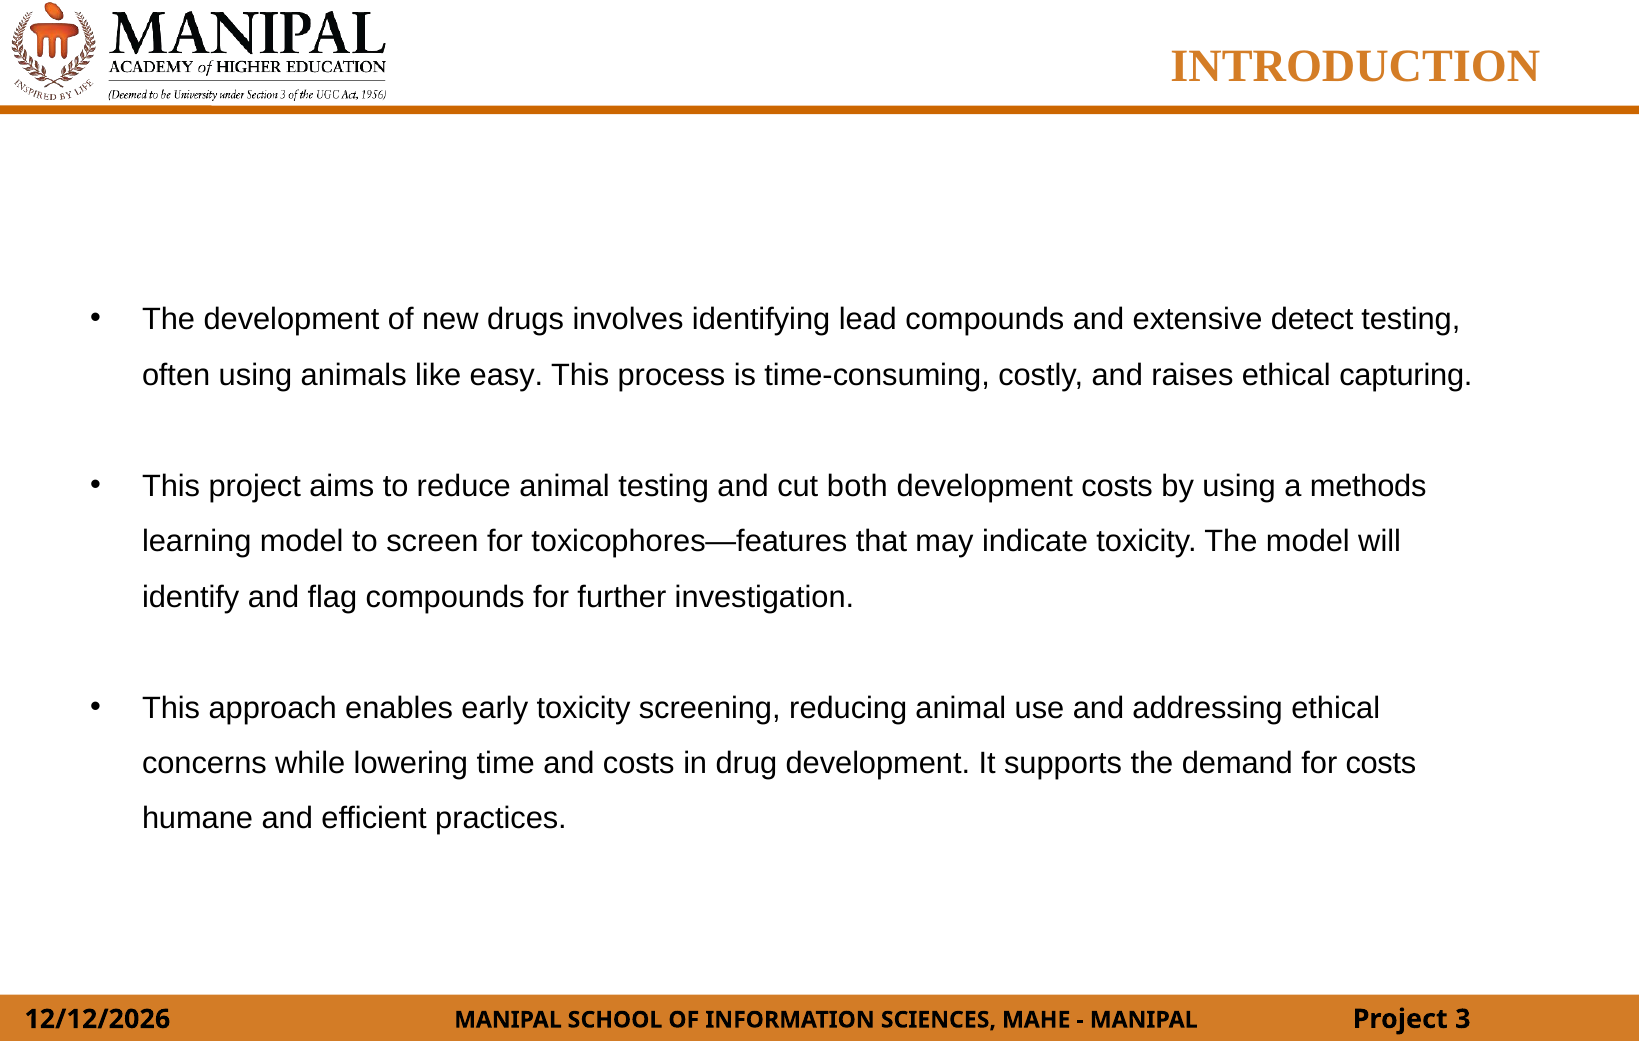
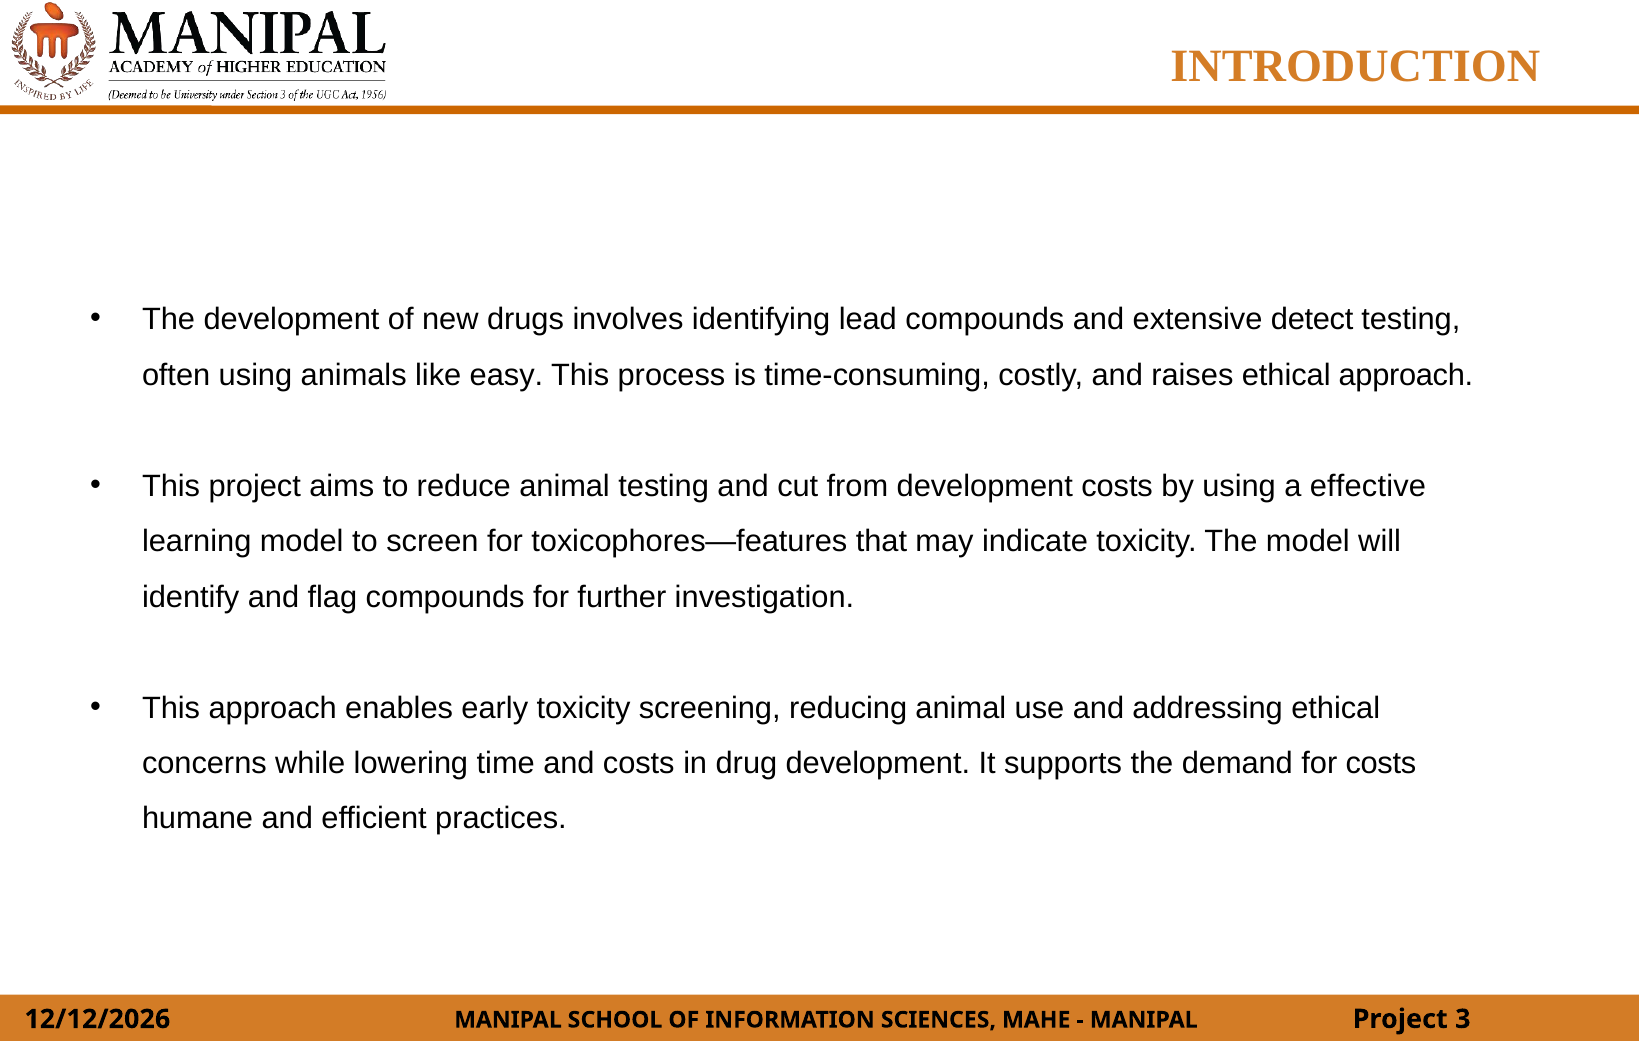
ethical capturing: capturing -> approach
both: both -> from
methods: methods -> effective
